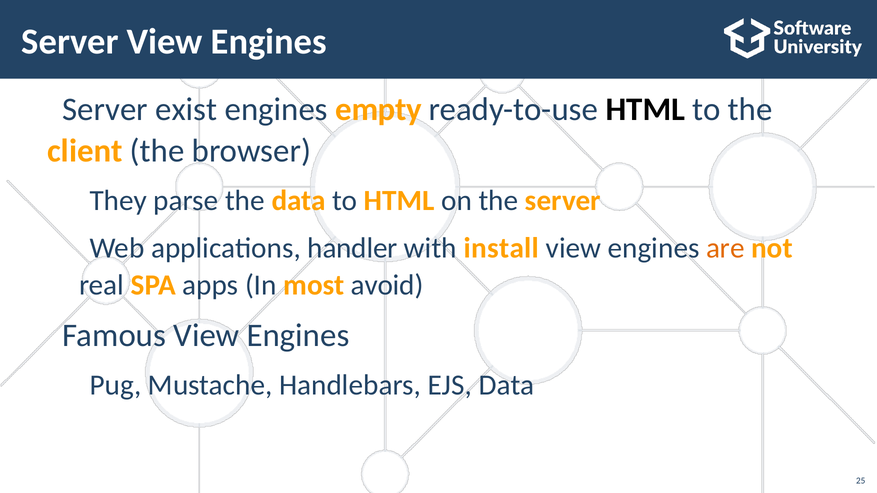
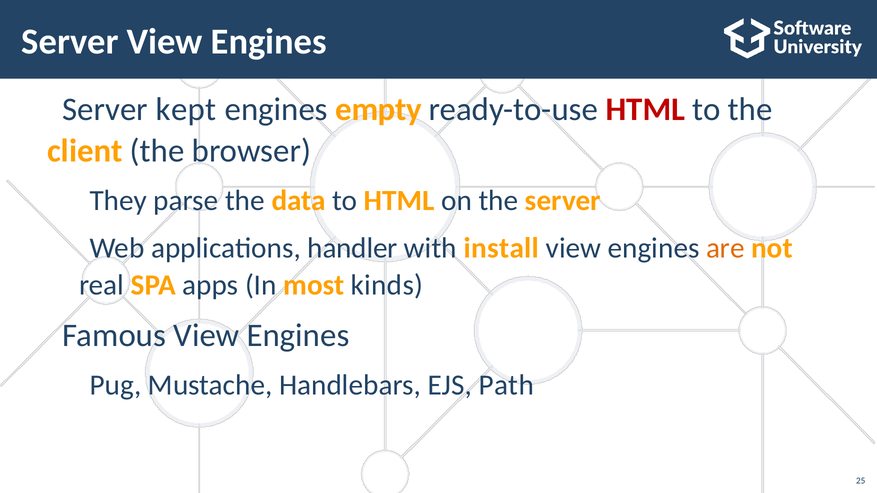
exist: exist -> kept
HTML at (645, 109) colour: black -> red
avoid: avoid -> kinds
EJS Data: Data -> Path
